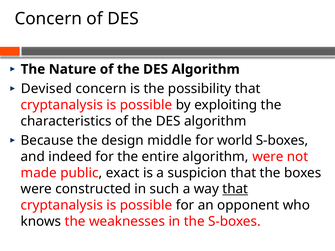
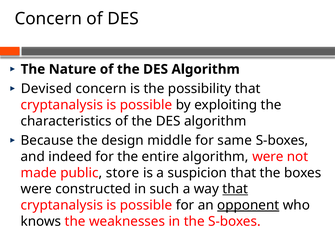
world: world -> same
exact: exact -> store
opponent underline: none -> present
